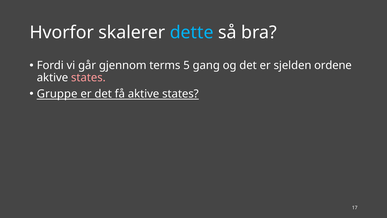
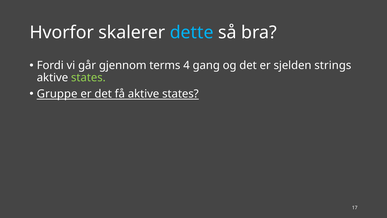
5: 5 -> 4
ordene: ordene -> strings
states at (88, 78) colour: pink -> light green
